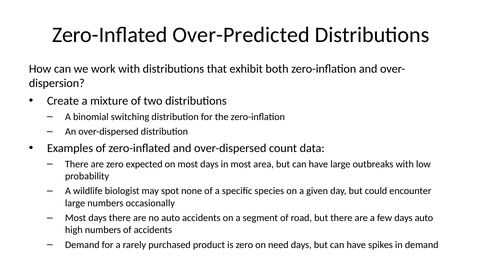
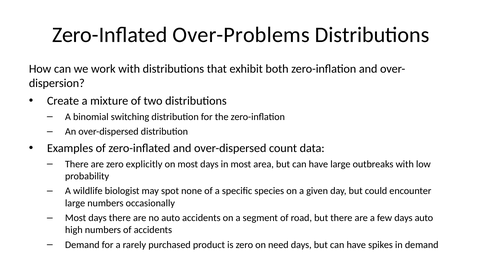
Over-Predicted: Over-Predicted -> Over-Problems
expected: expected -> explicitly
